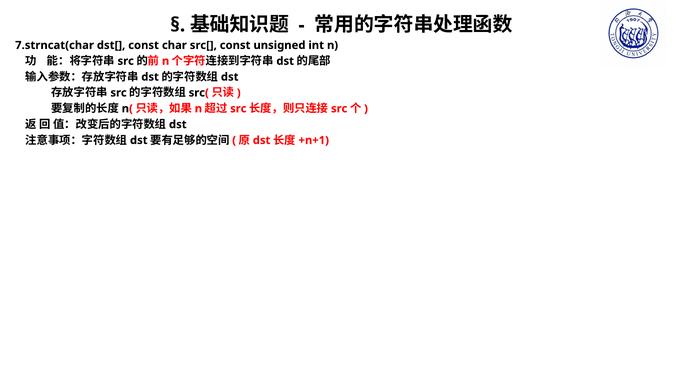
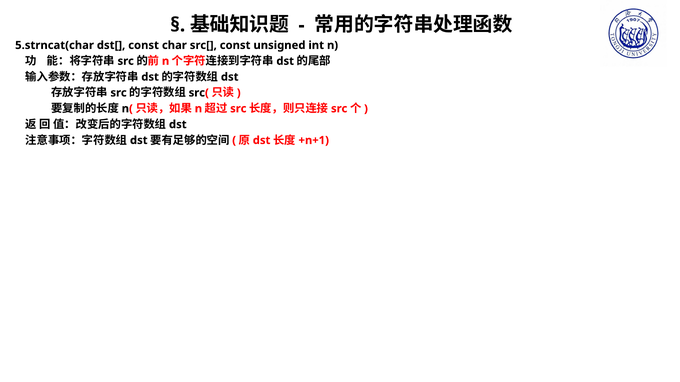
7.strncat(char: 7.strncat(char -> 5.strncat(char
